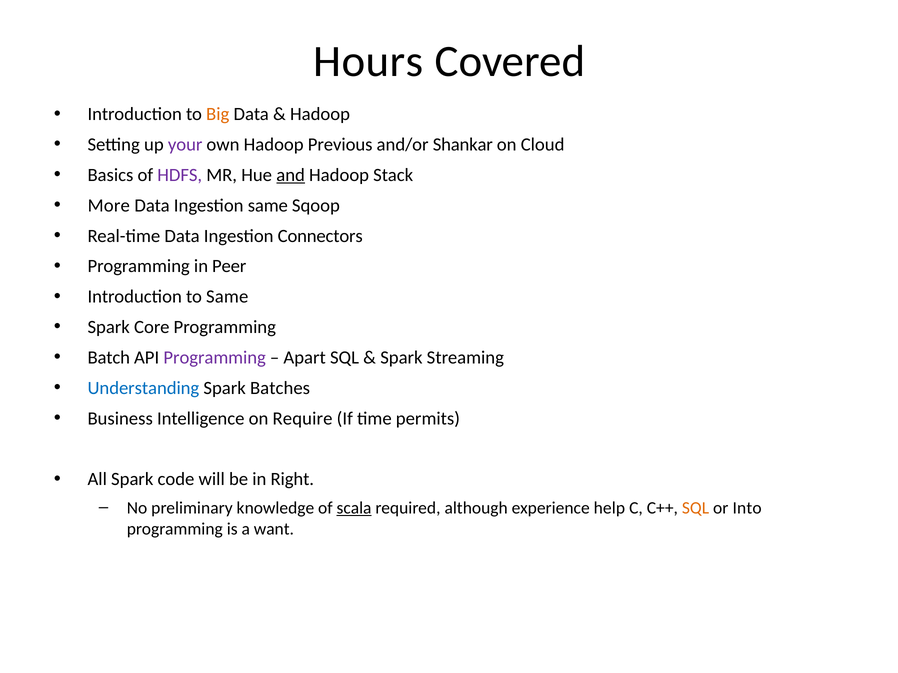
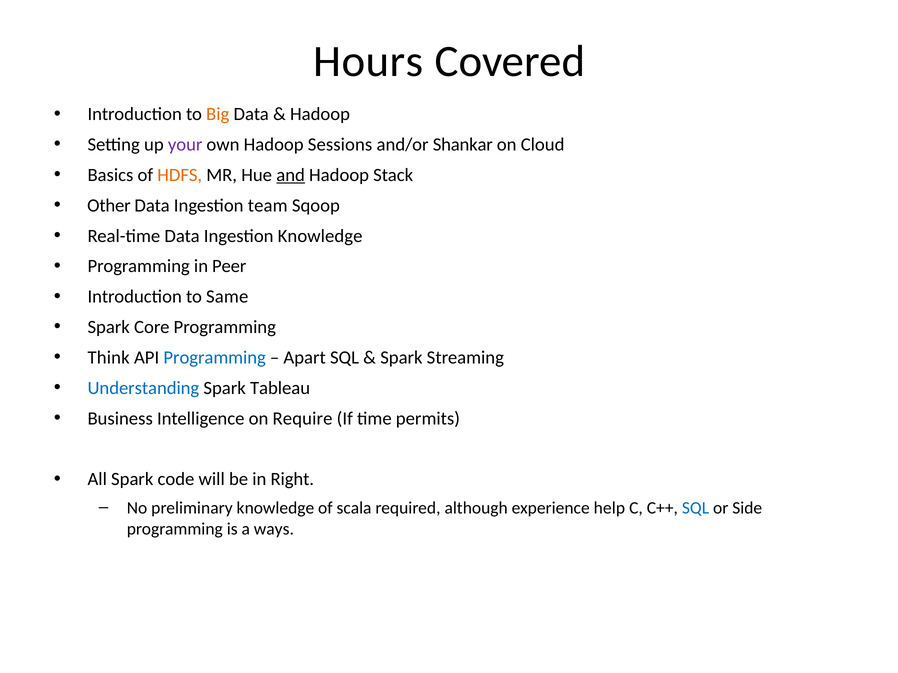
Previous: Previous -> Sessions
HDFS colour: purple -> orange
More: More -> Other
Ingestion same: same -> team
Ingestion Connectors: Connectors -> Knowledge
Batch: Batch -> Think
Programming at (215, 358) colour: purple -> blue
Batches: Batches -> Tableau
scala underline: present -> none
SQL at (696, 508) colour: orange -> blue
Into: Into -> Side
want: want -> ways
